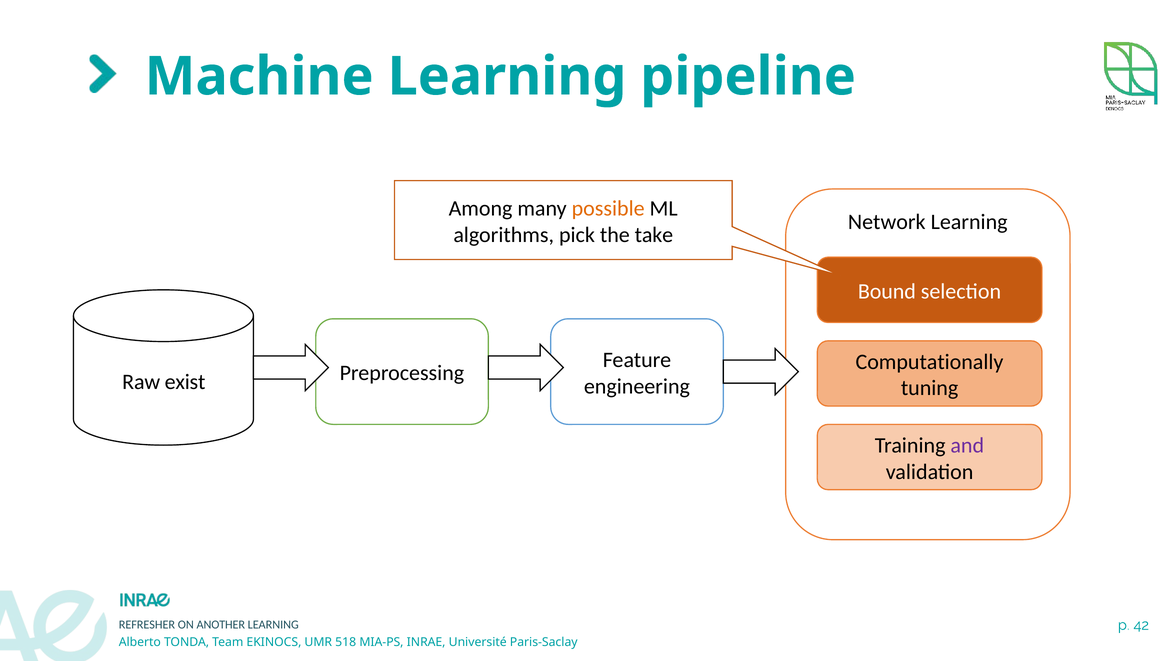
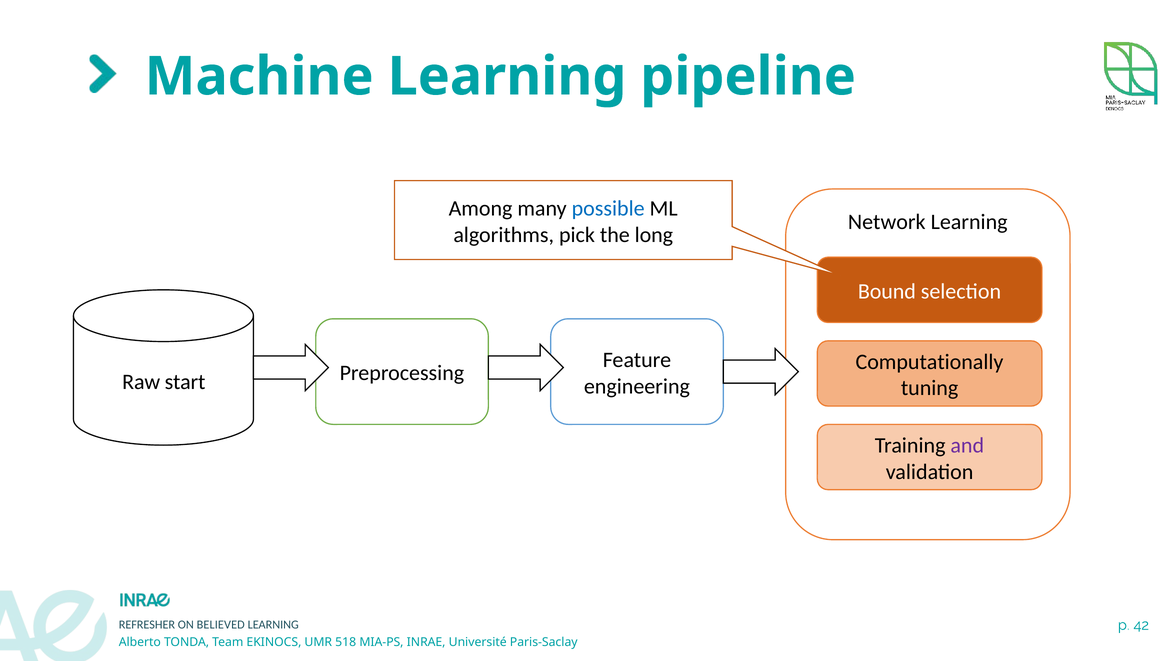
possible colour: orange -> blue
take: take -> long
exist: exist -> start
ANOTHER: ANOTHER -> BELIEVED
